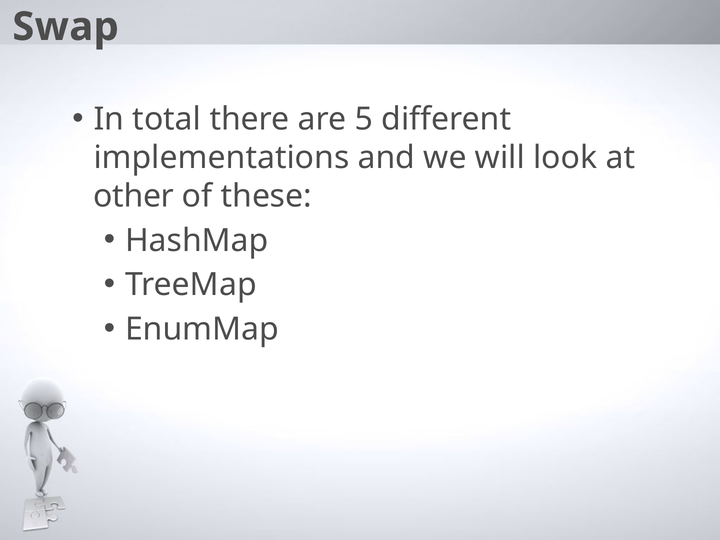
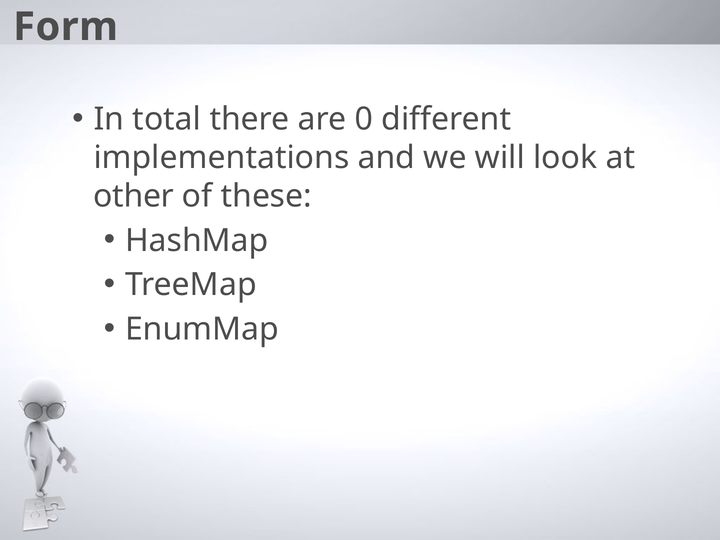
Swap: Swap -> Form
5: 5 -> 0
